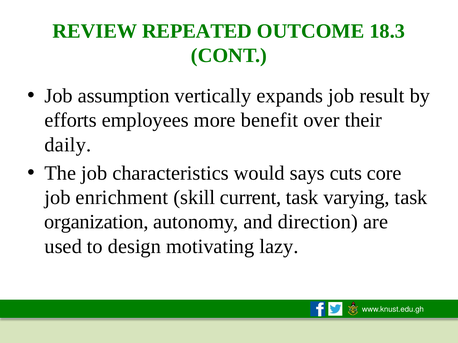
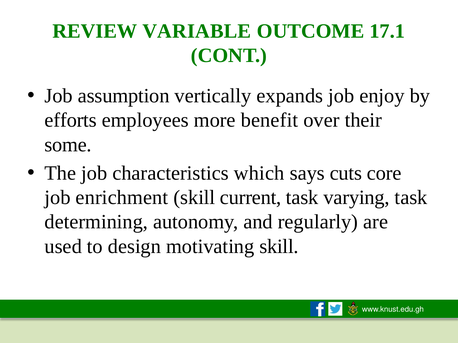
REPEATED: REPEATED -> VARIABLE
18.3: 18.3 -> 17.1
result: result -> enjoy
daily: daily -> some
would: would -> which
organization: organization -> determining
direction: direction -> regularly
motivating lazy: lazy -> skill
